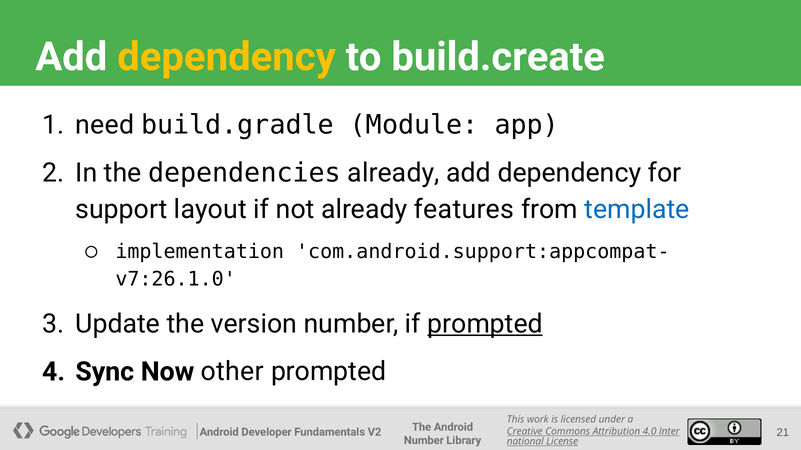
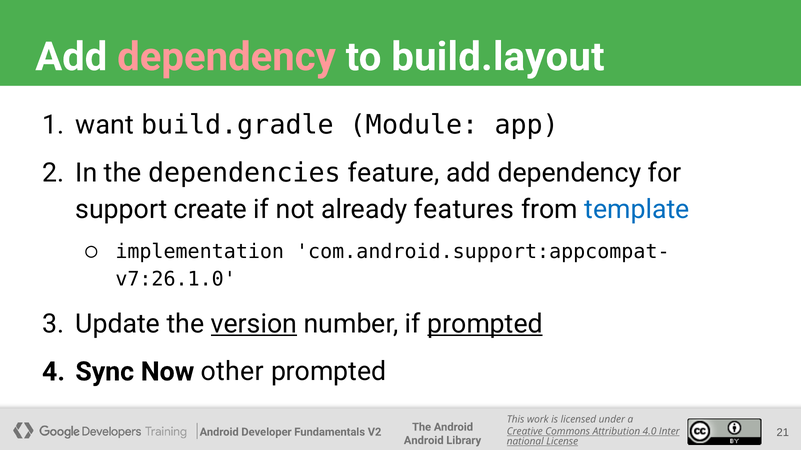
dependency at (226, 57) colour: yellow -> pink
build.create: build.create -> build.layout
need: need -> want
dependencies already: already -> feature
layout: layout -> create
version underline: none -> present
Number at (424, 441): Number -> Android
